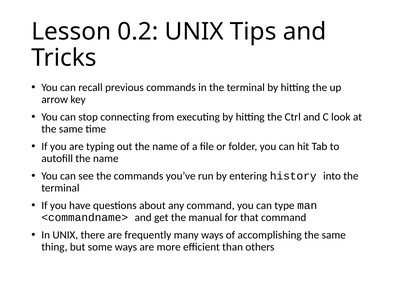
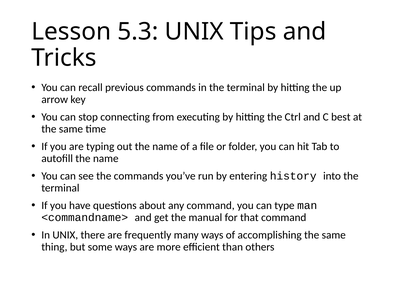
0.2: 0.2 -> 5.3
look: look -> best
